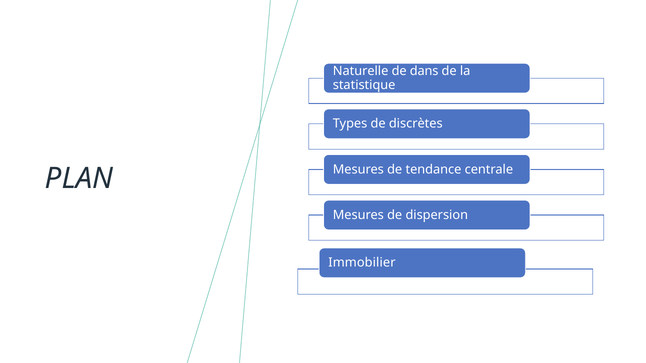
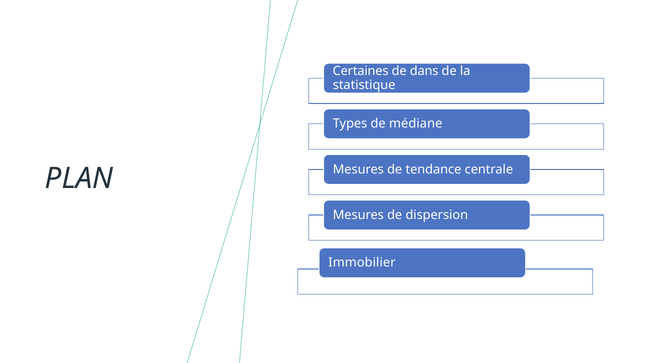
Naturelle: Naturelle -> Certaines
discrètes: discrètes -> médiane
